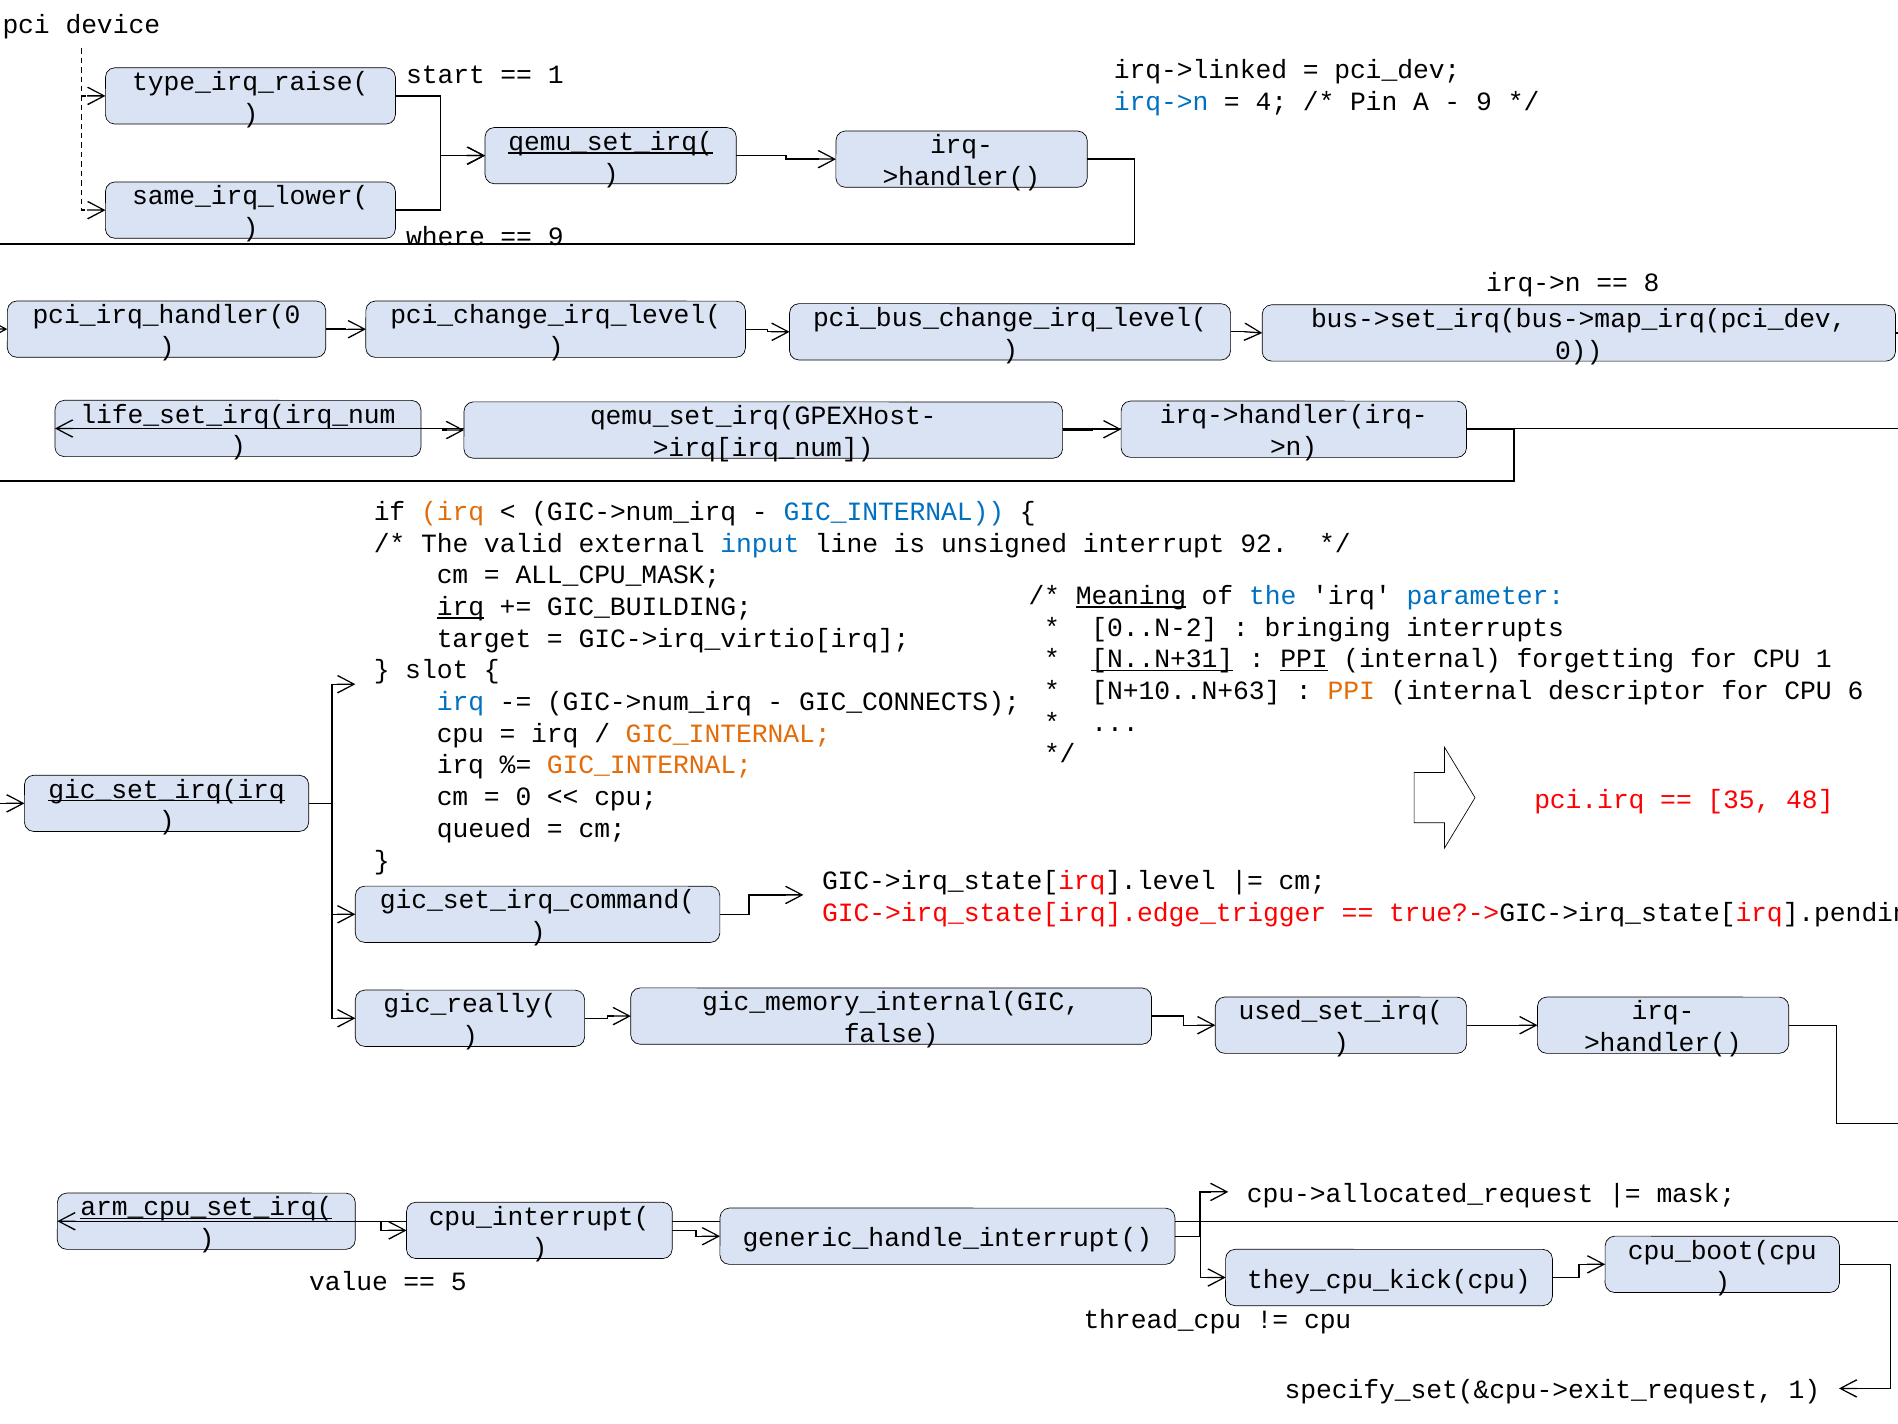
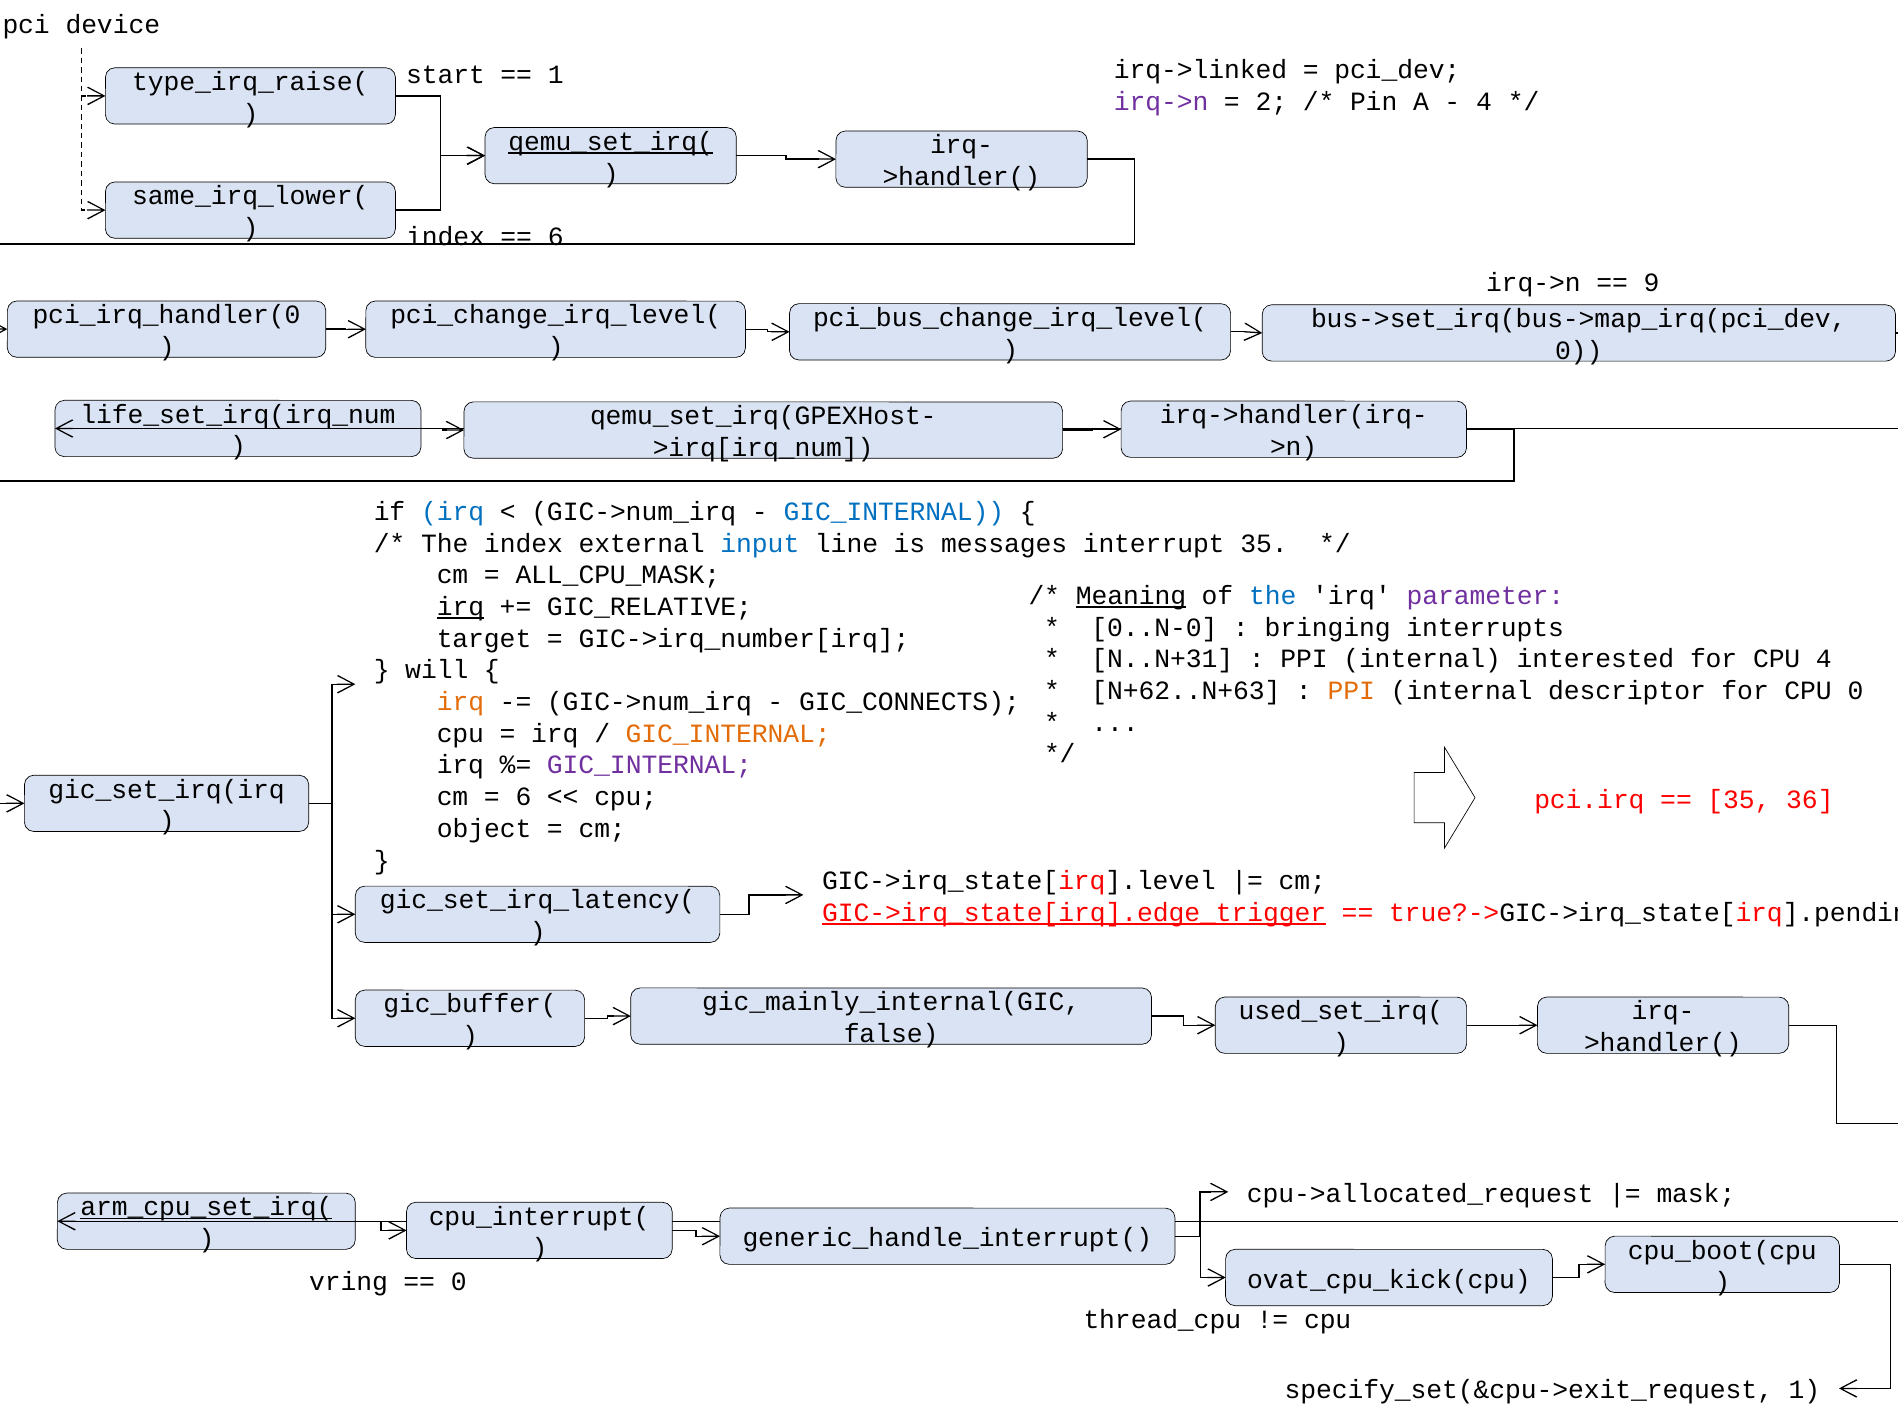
irq->n at (1161, 101) colour: blue -> purple
4: 4 -> 2
9 at (1484, 101): 9 -> 4
where at (445, 237): where -> index
9 at (556, 237): 9 -> 6
8: 8 -> 9
irq at (453, 512) colour: orange -> blue
The valid: valid -> index
unsigned: unsigned -> messages
interrupt 92: 92 -> 35
parameter colour: blue -> purple
GIC_BUILDING: GIC_BUILDING -> GIC_RELATIVE
0..N-2: 0..N-2 -> 0..N-0
GIC->irq_virtio[irq: GIC->irq_virtio[irq -> GIC->irq_number[irq
N..N+31 underline: present -> none
PPI at (1304, 659) underline: present -> none
forgetting: forgetting -> interested
CPU 1: 1 -> 4
slot: slot -> will
N+10..N+63: N+10..N+63 -> N+62..N+63
CPU 6: 6 -> 0
irq at (460, 702) colour: blue -> orange
GIC_INTERNAL at (649, 765) colour: orange -> purple
gic_set_irq(irq underline: present -> none
0 at (523, 797): 0 -> 6
48: 48 -> 36
queued: queued -> object
gic_set_irq_command(: gic_set_irq_command( -> gic_set_irq_latency(
GIC->irq_state[irq].edge_trigger underline: none -> present
gic_memory_internal(GIC: gic_memory_internal(GIC -> gic_mainly_internal(GIC
gic_really(: gic_really( -> gic_buffer(
they_cpu_kick(cpu: they_cpu_kick(cpu -> ovat_cpu_kick(cpu
value: value -> vring
5 at (459, 1281): 5 -> 0
